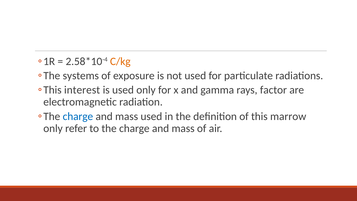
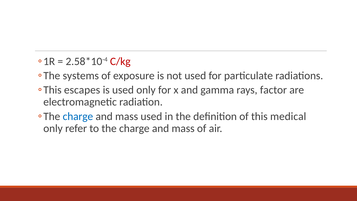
C/kg colour: orange -> red
interest: interest -> escapes
marrow: marrow -> medical
